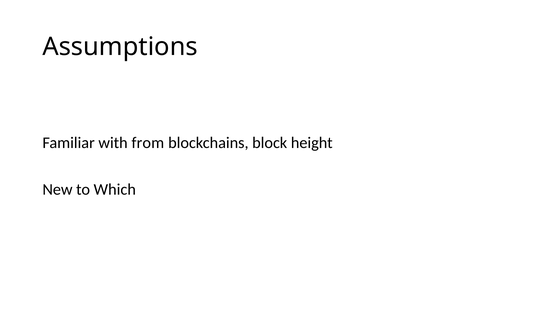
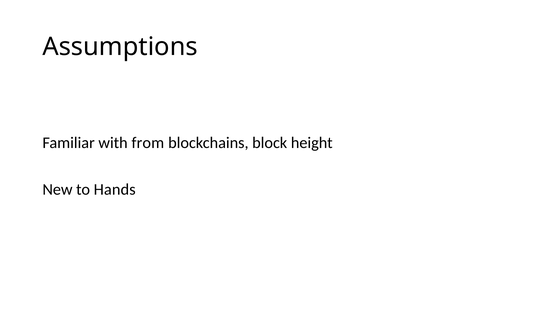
Which: Which -> Hands
